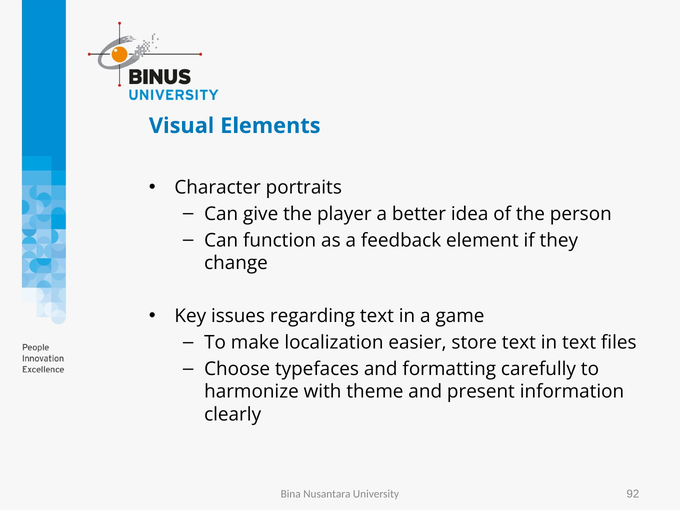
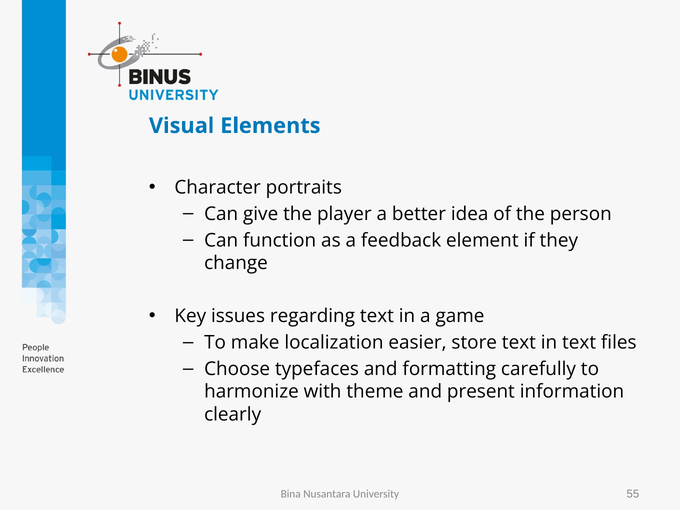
92: 92 -> 55
